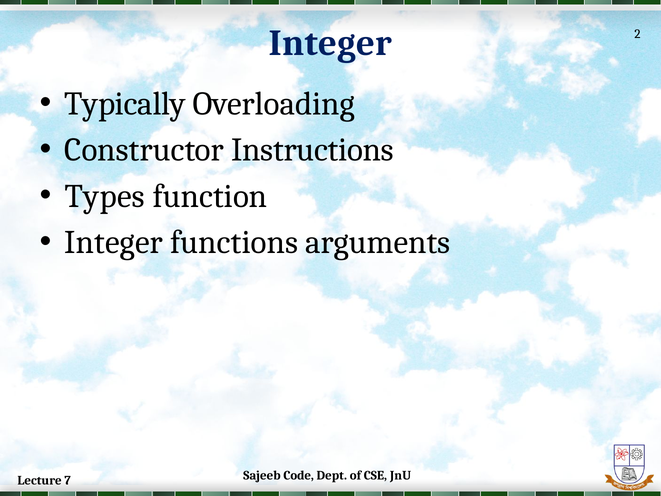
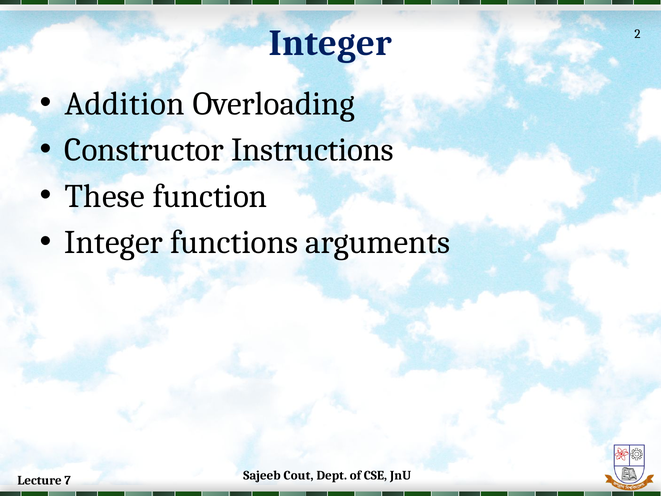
Typically: Typically -> Addition
Types: Types -> These
Code: Code -> Cout
